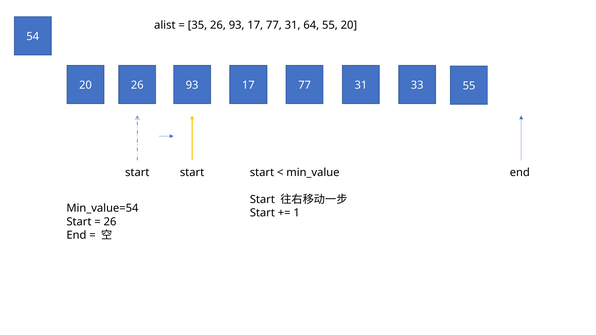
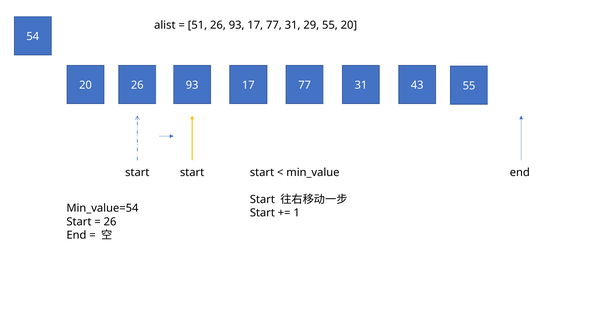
35: 35 -> 51
64: 64 -> 29
33: 33 -> 43
